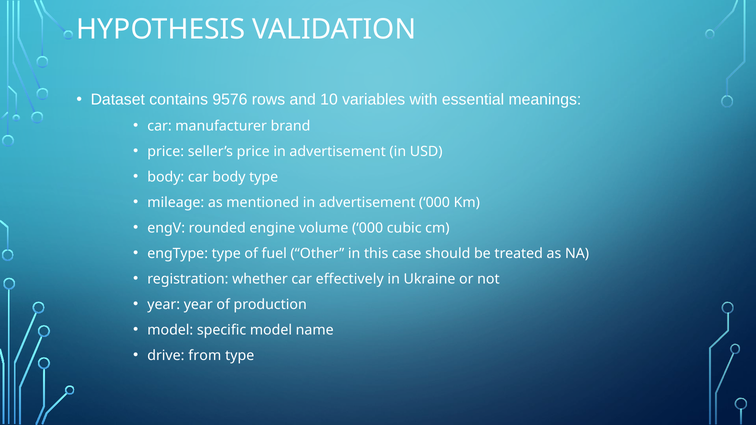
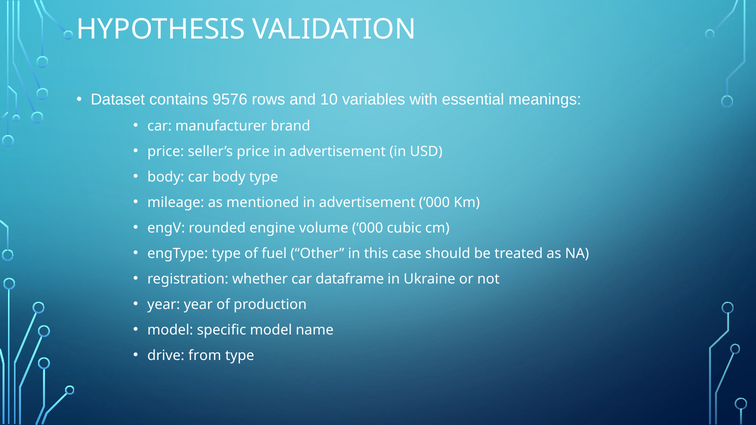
effectively: effectively -> dataframe
